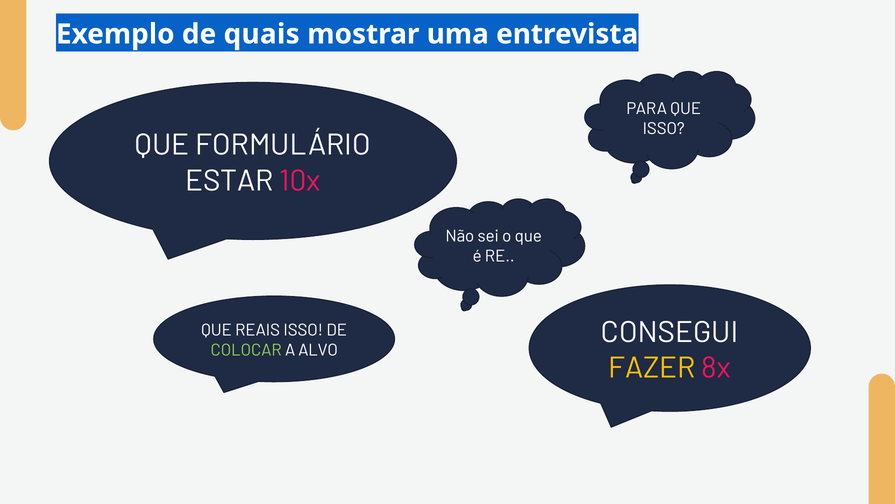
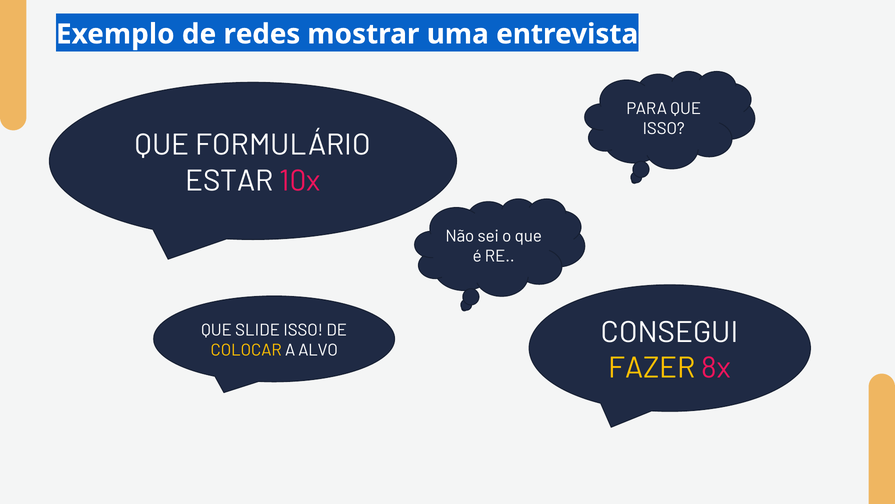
quais: quais -> redes
REAIS: REAIS -> SLIDE
COLOCAR colour: light green -> yellow
